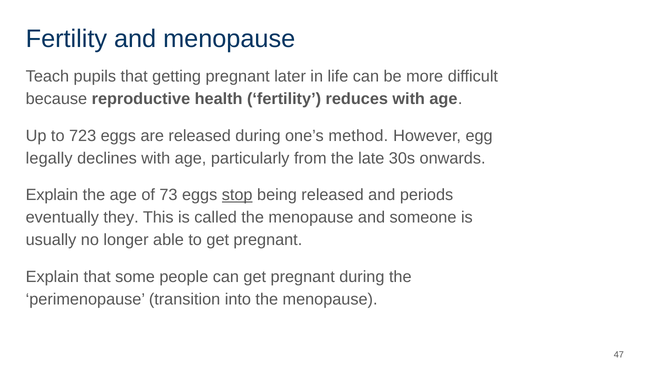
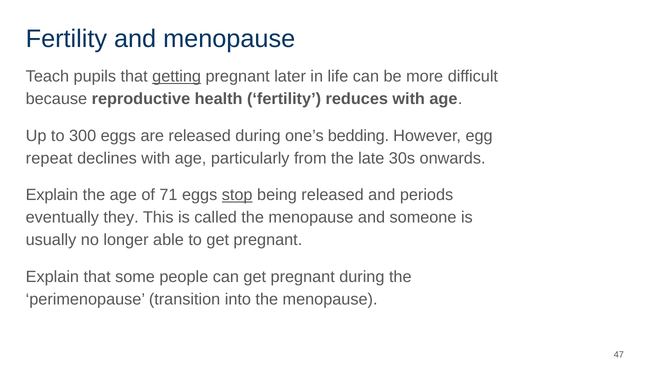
getting underline: none -> present
723: 723 -> 300
method: method -> bedding
legally: legally -> repeat
73: 73 -> 71
